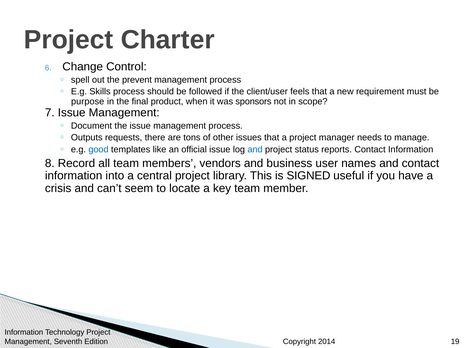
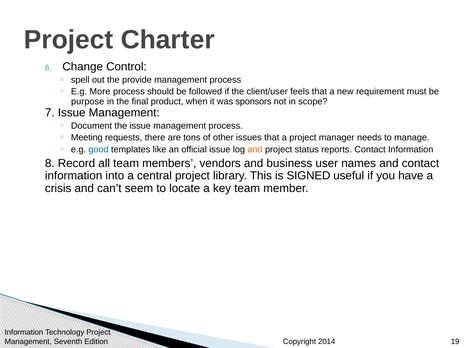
prevent: prevent -> provide
Skills: Skills -> More
Outputs: Outputs -> Meeting
and at (255, 149) colour: blue -> orange
